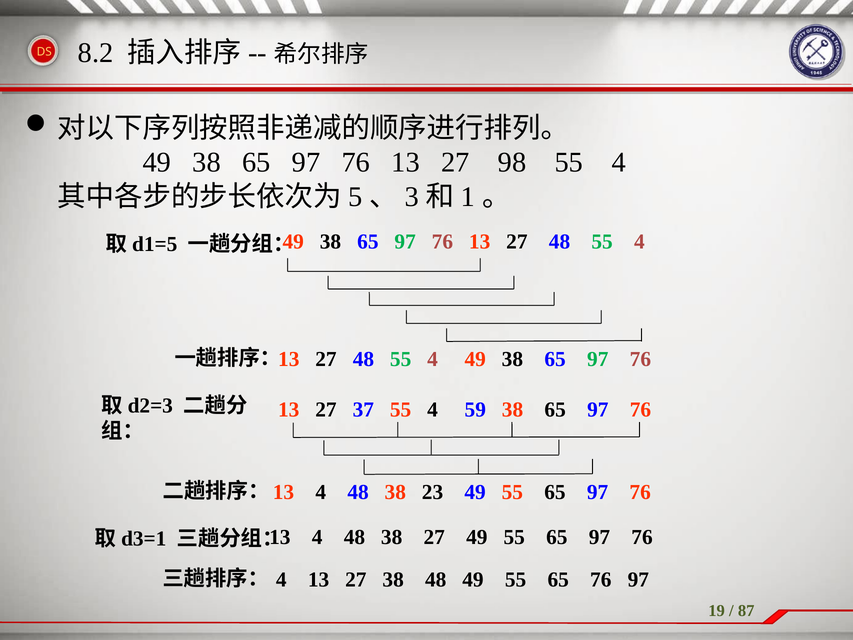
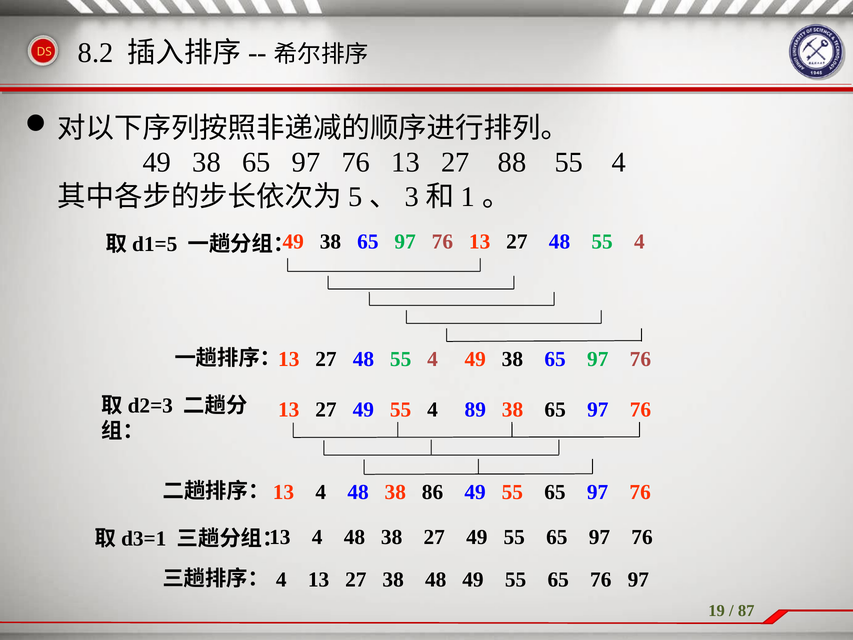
98: 98 -> 88
13 27 37: 37 -> 49
59: 59 -> 89
23: 23 -> 86
